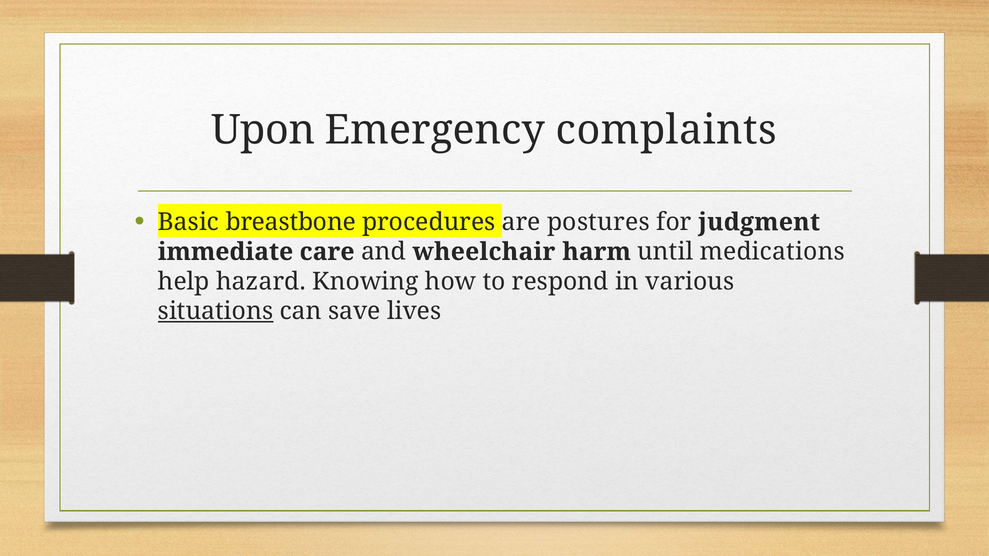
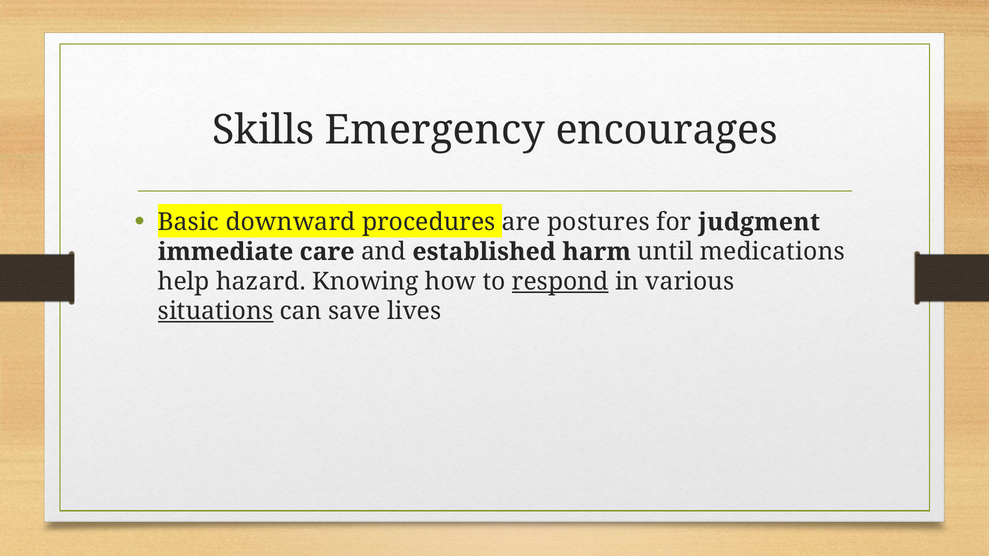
Upon: Upon -> Skills
complaints: complaints -> encourages
breastbone: breastbone -> downward
wheelchair: wheelchair -> established
respond underline: none -> present
